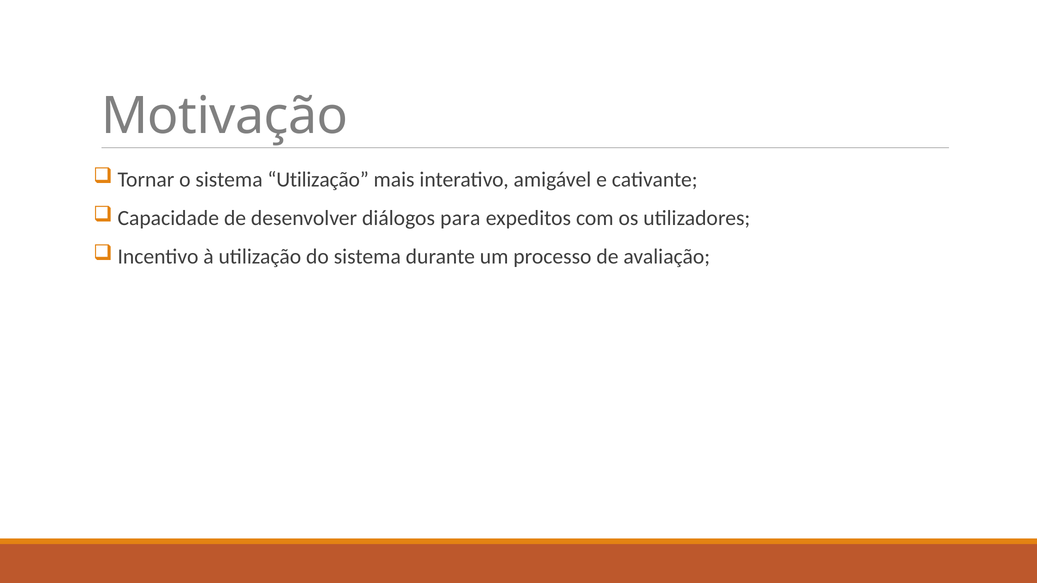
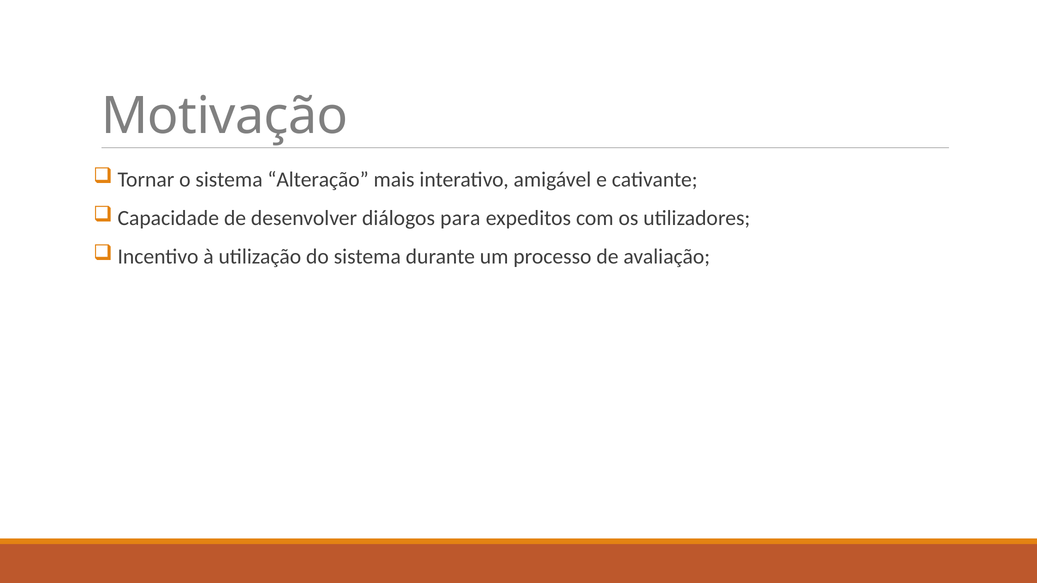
sistema Utilização: Utilização -> Alteração
